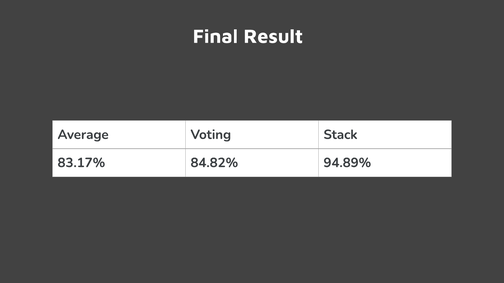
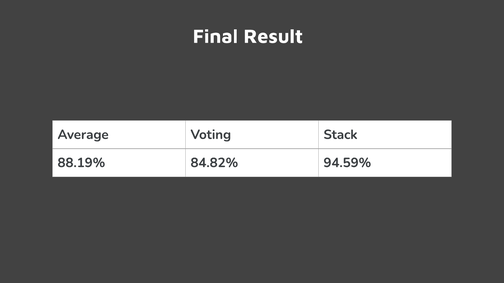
83.17%: 83.17% -> 88.19%
94.89%: 94.89% -> 94.59%
